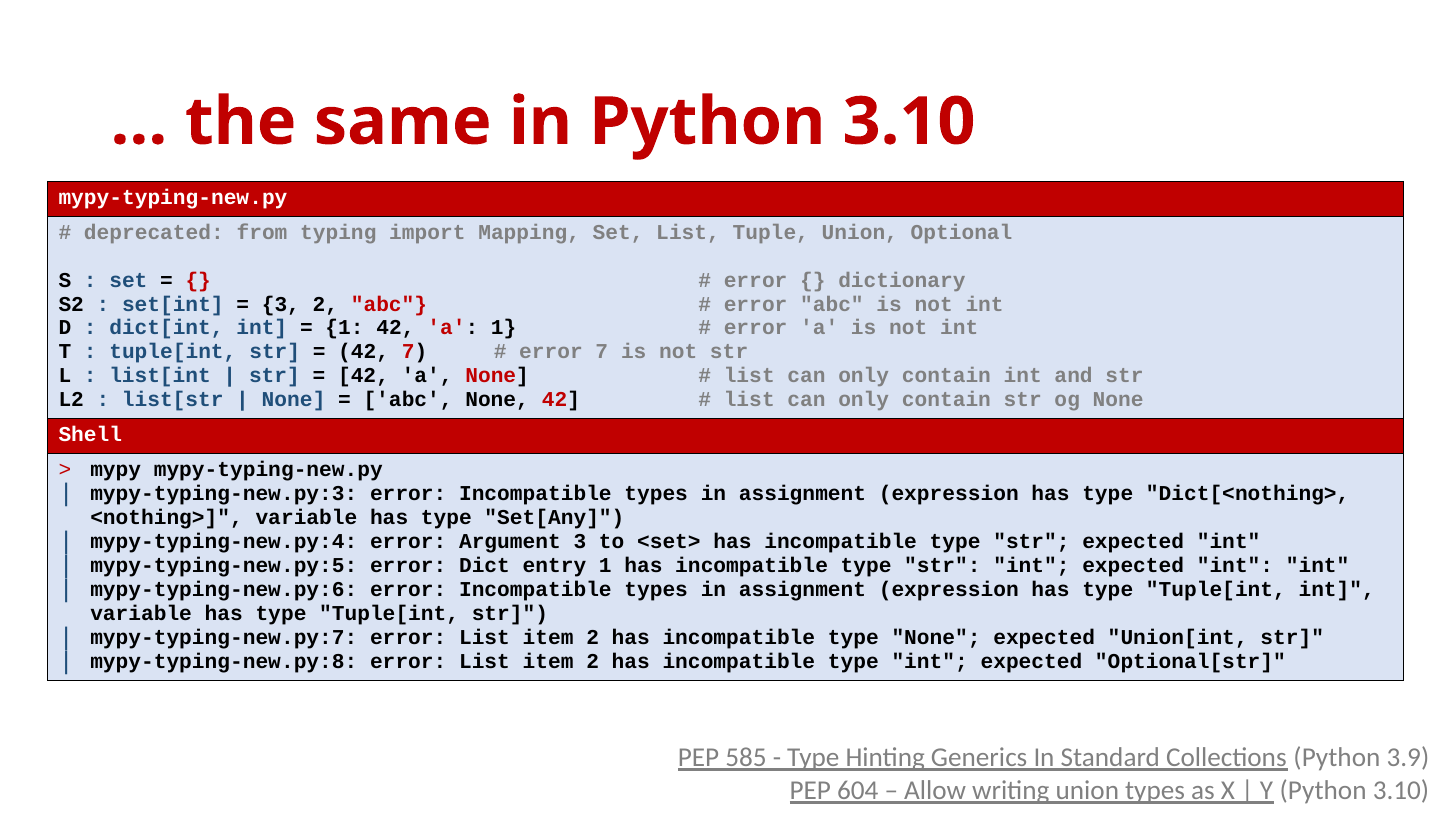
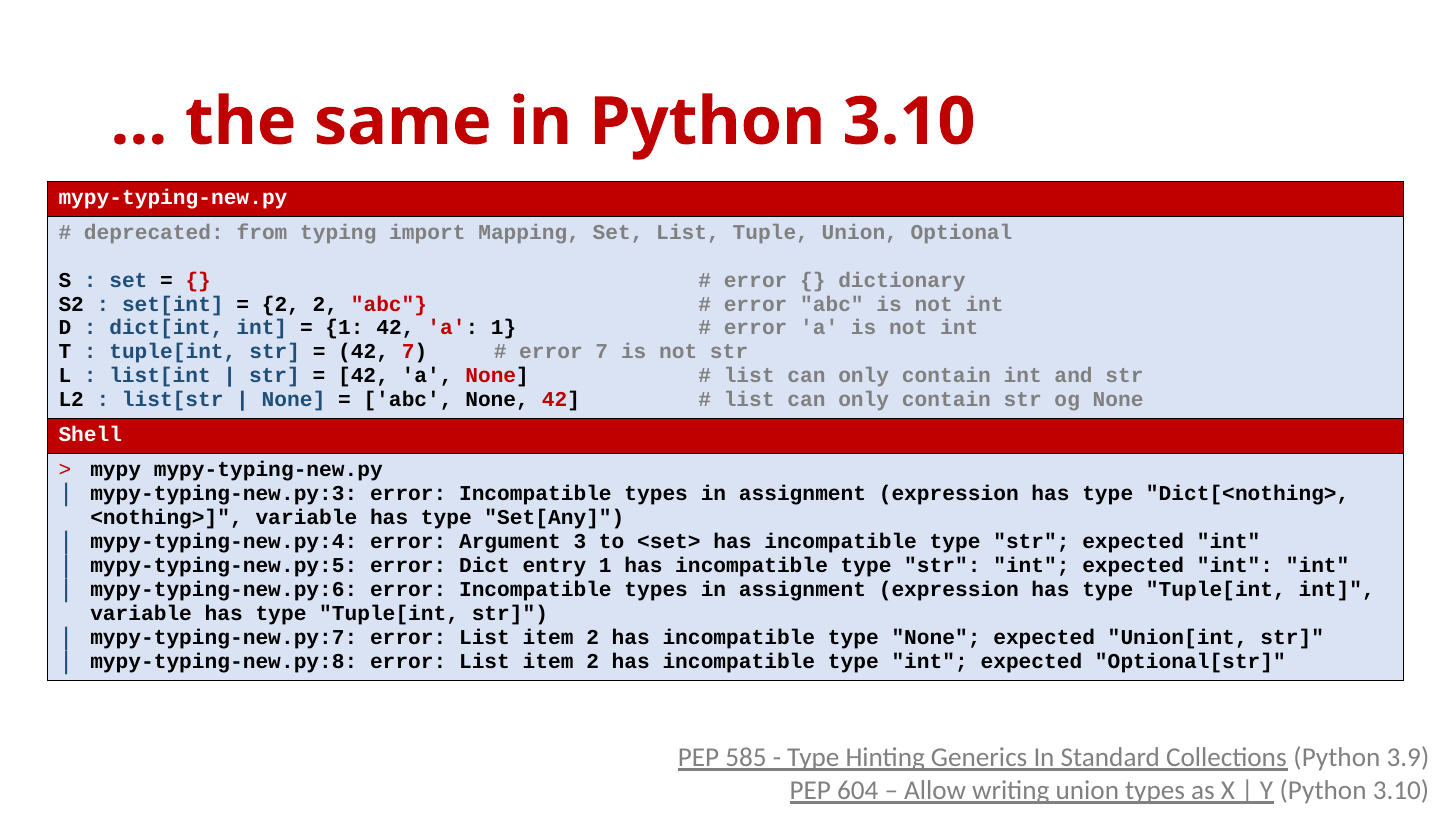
3 at (281, 304): 3 -> 2
